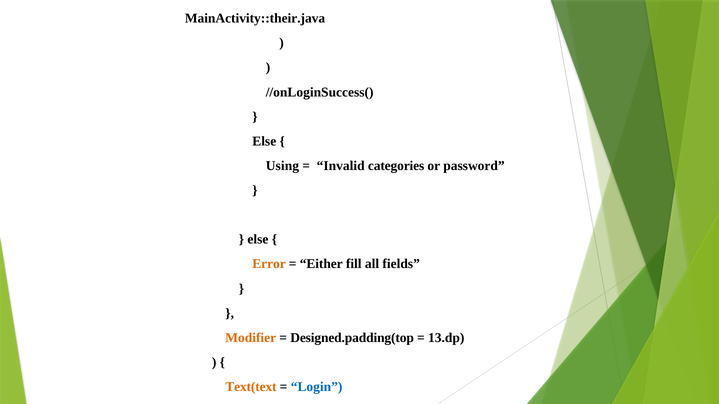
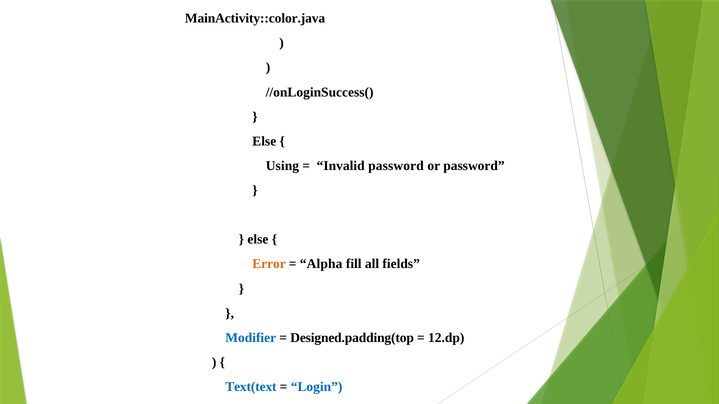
MainActivity::their.java: MainActivity::their.java -> MainActivity::color.java
Invalid categories: categories -> password
Either: Either -> Alpha
Modifier colour: orange -> blue
13.dp: 13.dp -> 12.dp
Text(text colour: orange -> blue
